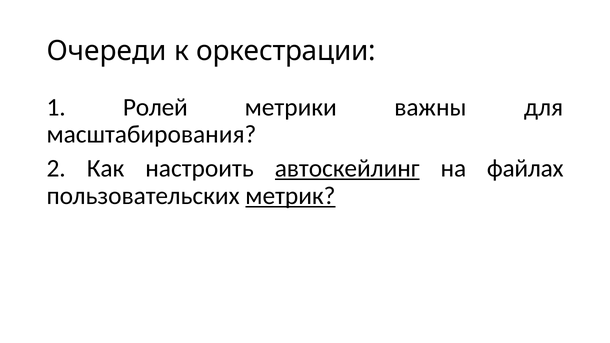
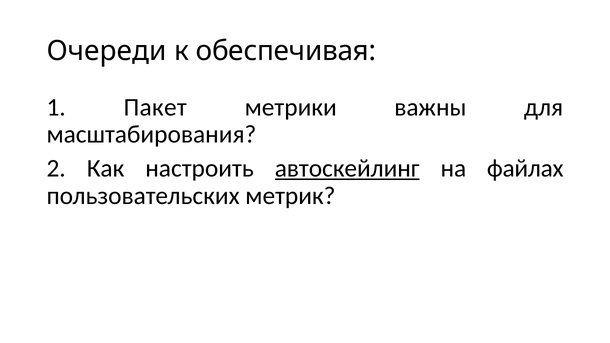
оркестрации: оркестрации -> обеспечивая
Ролей: Ролей -> Пакет
метрик underline: present -> none
